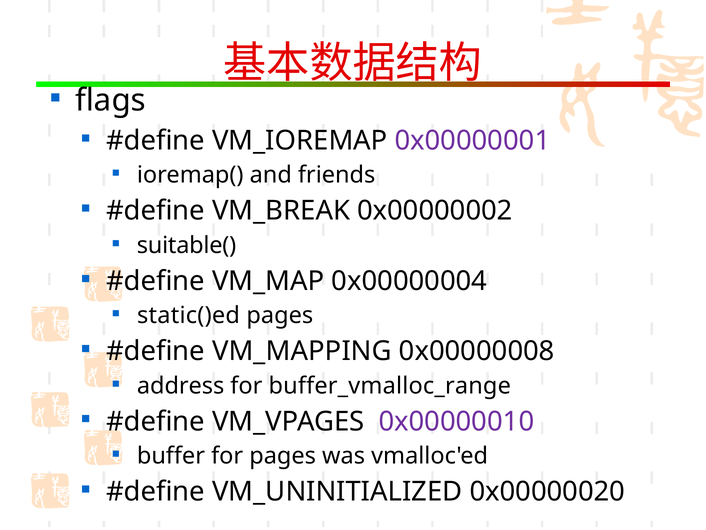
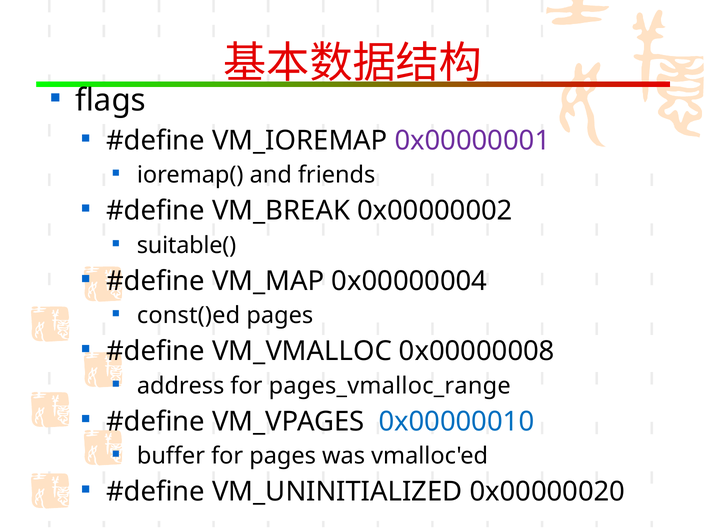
static()ed: static()ed -> const()ed
VM_MAPPING: VM_MAPPING -> VM_VMALLOC
buffer_vmalloc_range: buffer_vmalloc_range -> pages_vmalloc_range
0x00000010 colour: purple -> blue
